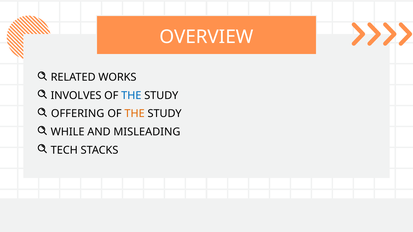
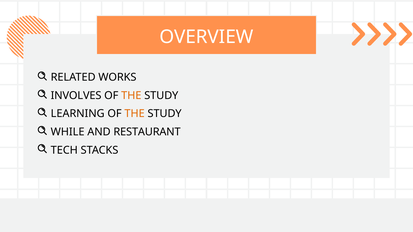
THE at (131, 96) colour: blue -> orange
OFFERING: OFFERING -> LEARNING
MISLEADING: MISLEADING -> RESTAURANT
